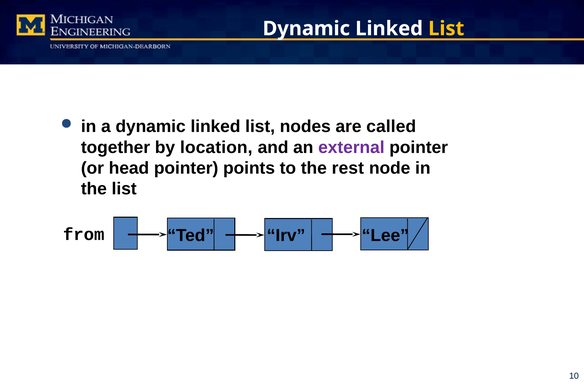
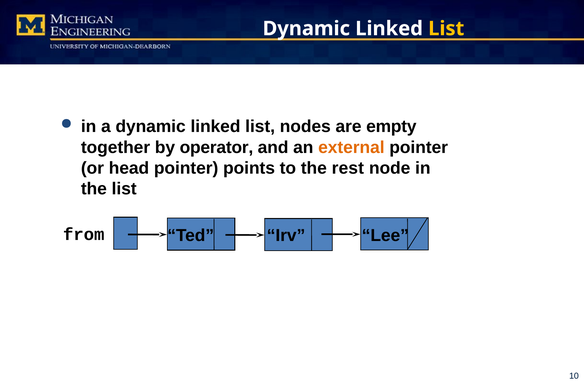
called: called -> empty
location: location -> operator
external colour: purple -> orange
